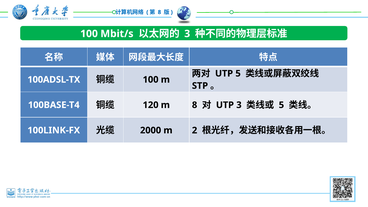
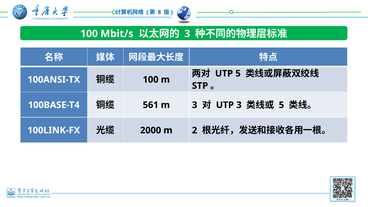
100ADSL-TX: 100ADSL-TX -> 100ANSI-TX
120: 120 -> 561
m 8: 8 -> 3
